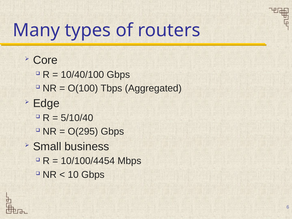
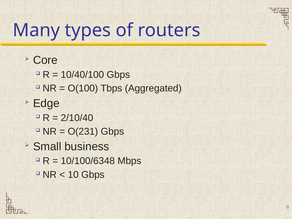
5/10/40: 5/10/40 -> 2/10/40
O(295: O(295 -> O(231
10/100/4454: 10/100/4454 -> 10/100/6348
